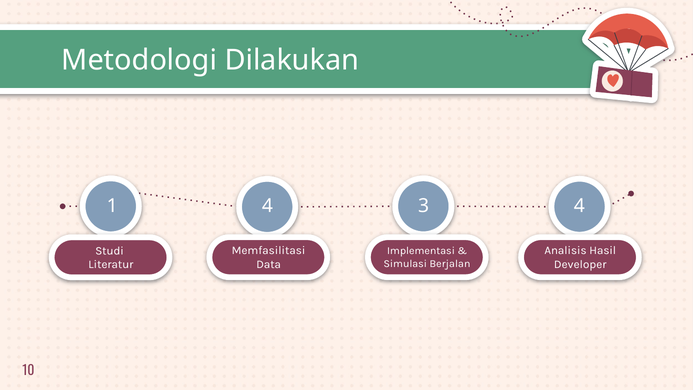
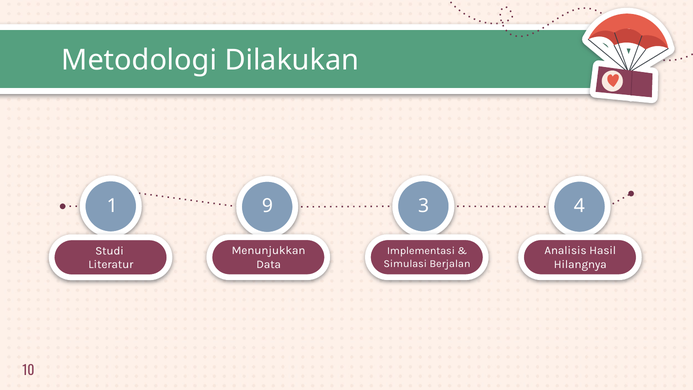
1 4: 4 -> 9
Memfasilitasi: Memfasilitasi -> Menunjukkan
Developer: Developer -> Hilangnya
